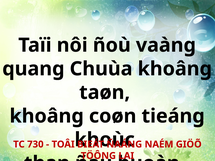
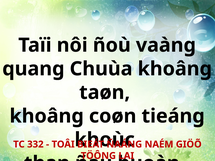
730: 730 -> 332
